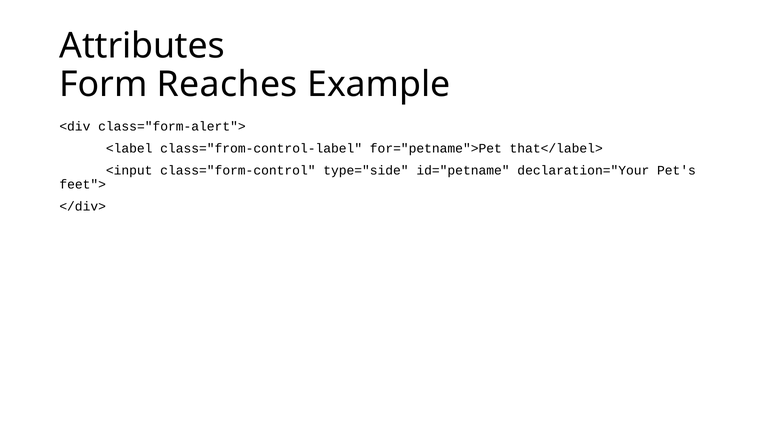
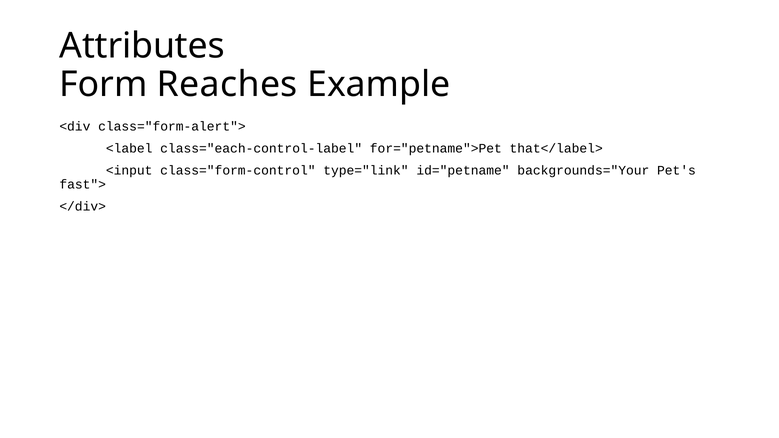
class="from-control-label: class="from-control-label -> class="each-control-label
type="side: type="side -> type="link
declaration="Your: declaration="Your -> backgrounds="Your
feet">: feet"> -> fast">
